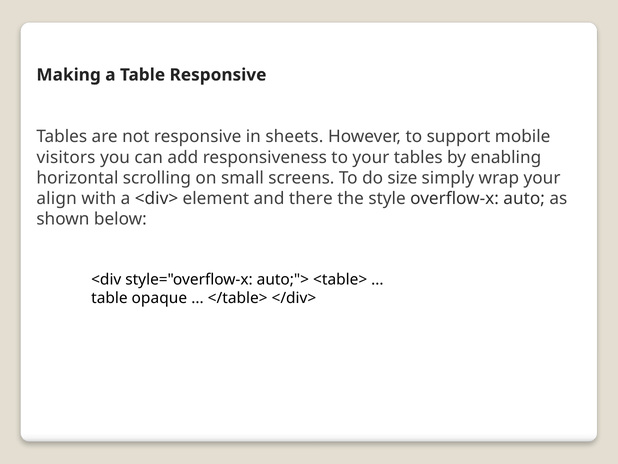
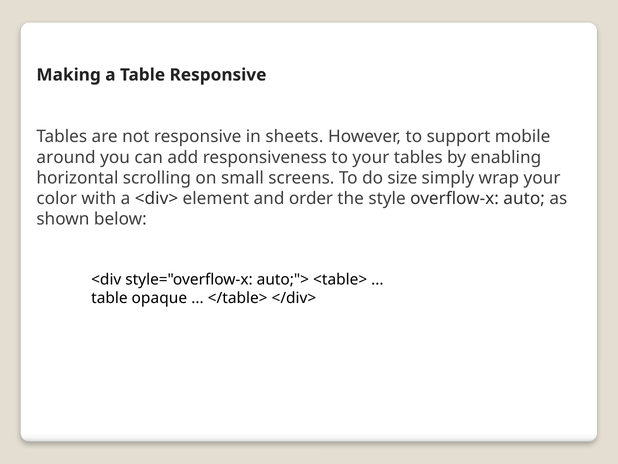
visitors: visitors -> around
align: align -> color
there: there -> order
